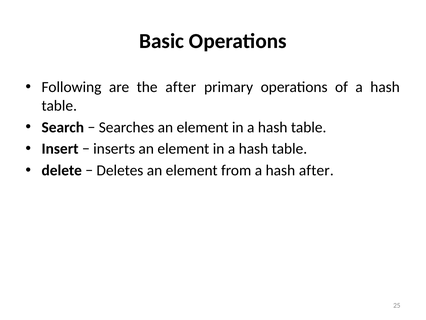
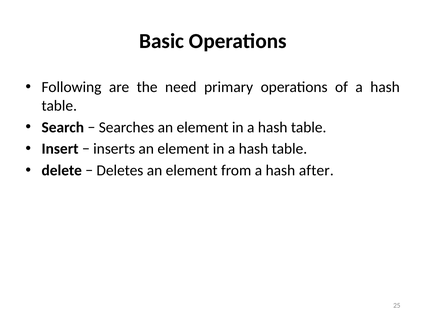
the after: after -> need
